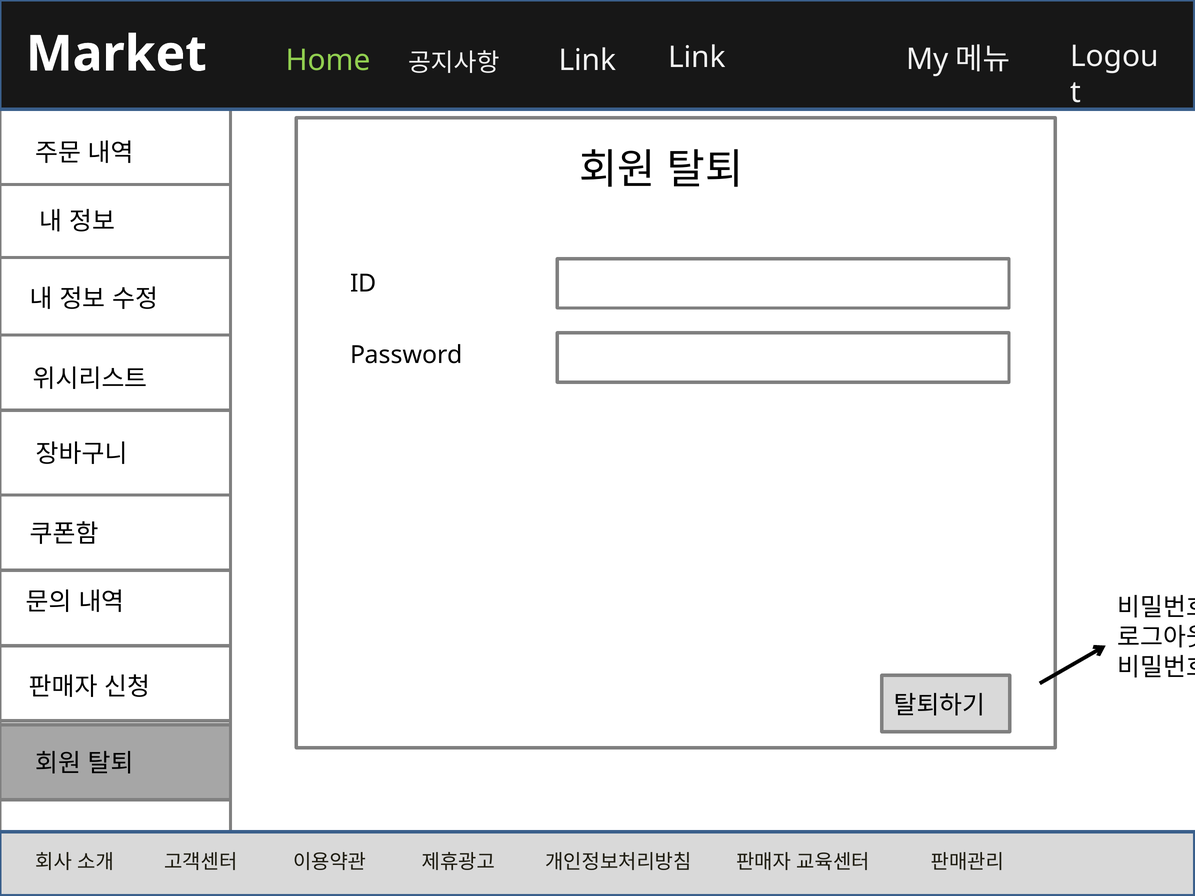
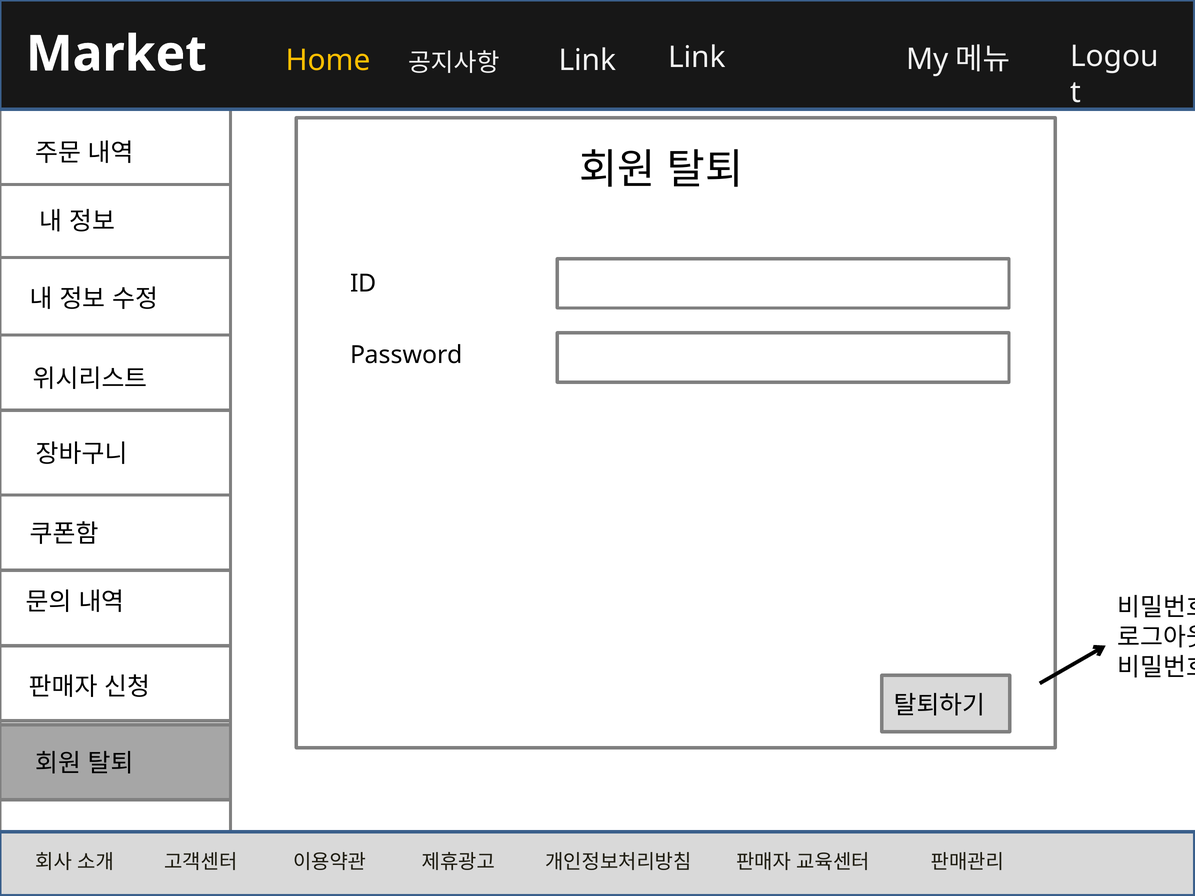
Home colour: light green -> yellow
